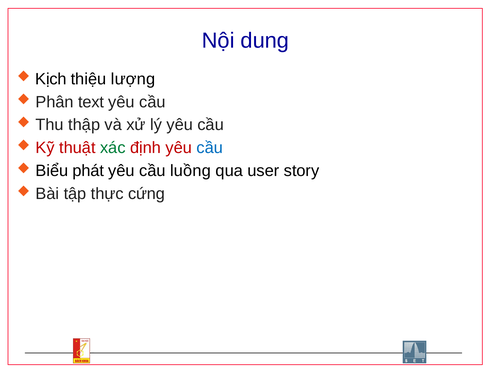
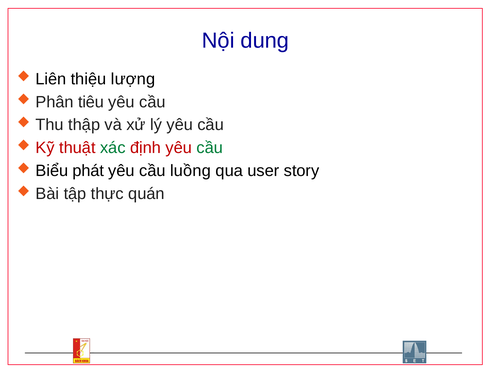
Kịch: Kịch -> Liên
text: text -> tiêu
cầu at (210, 148) colour: blue -> green
cứng: cứng -> quán
